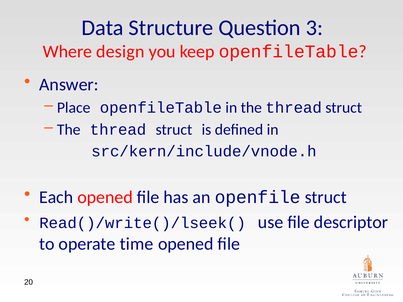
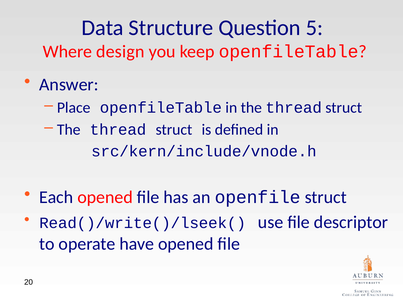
3: 3 -> 5
time: time -> have
